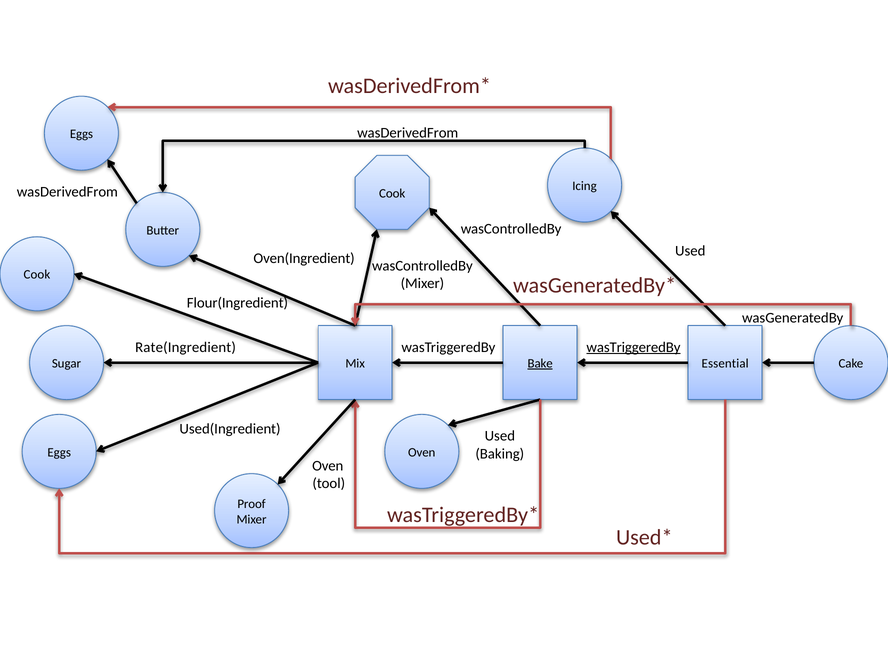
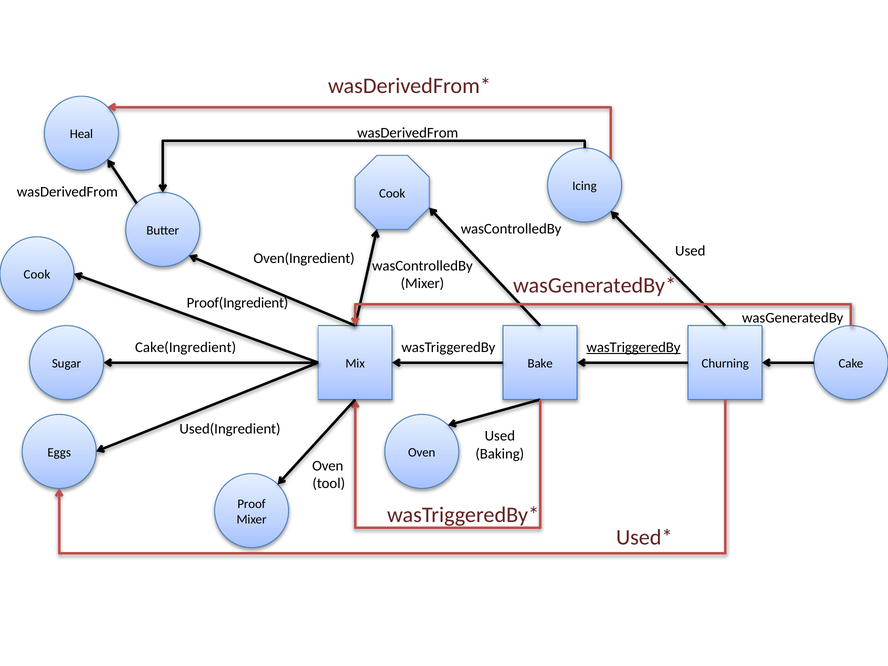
Eggs at (81, 134): Eggs -> Heal
Flour(Ingredient: Flour(Ingredient -> Proof(Ingredient
Rate(Ingredient: Rate(Ingredient -> Cake(Ingredient
Bake underline: present -> none
Essential: Essential -> Churning
